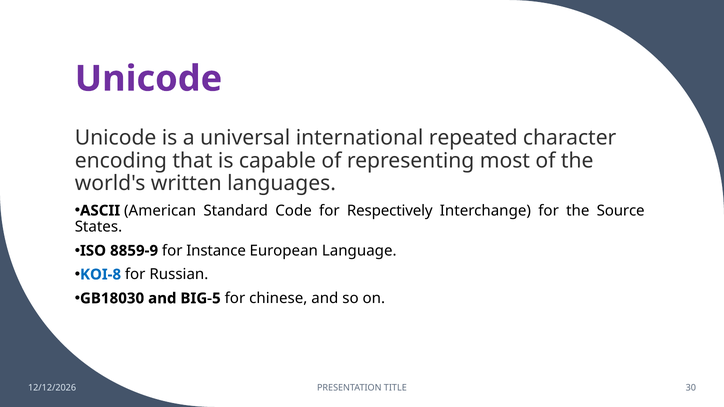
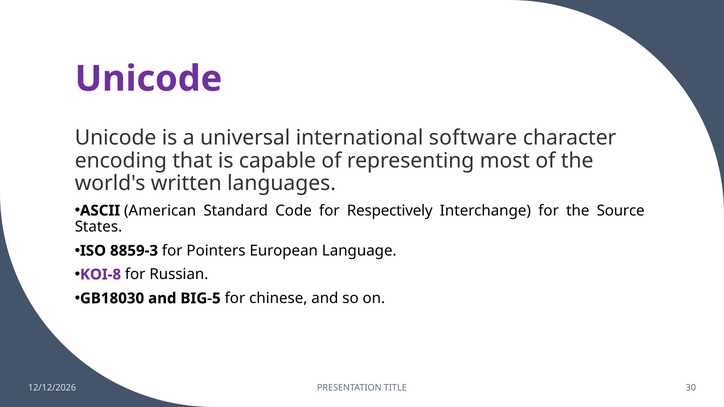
repeated: repeated -> software
8859-9: 8859-9 -> 8859-3
Instance: Instance -> Pointers
KOI-8 colour: blue -> purple
